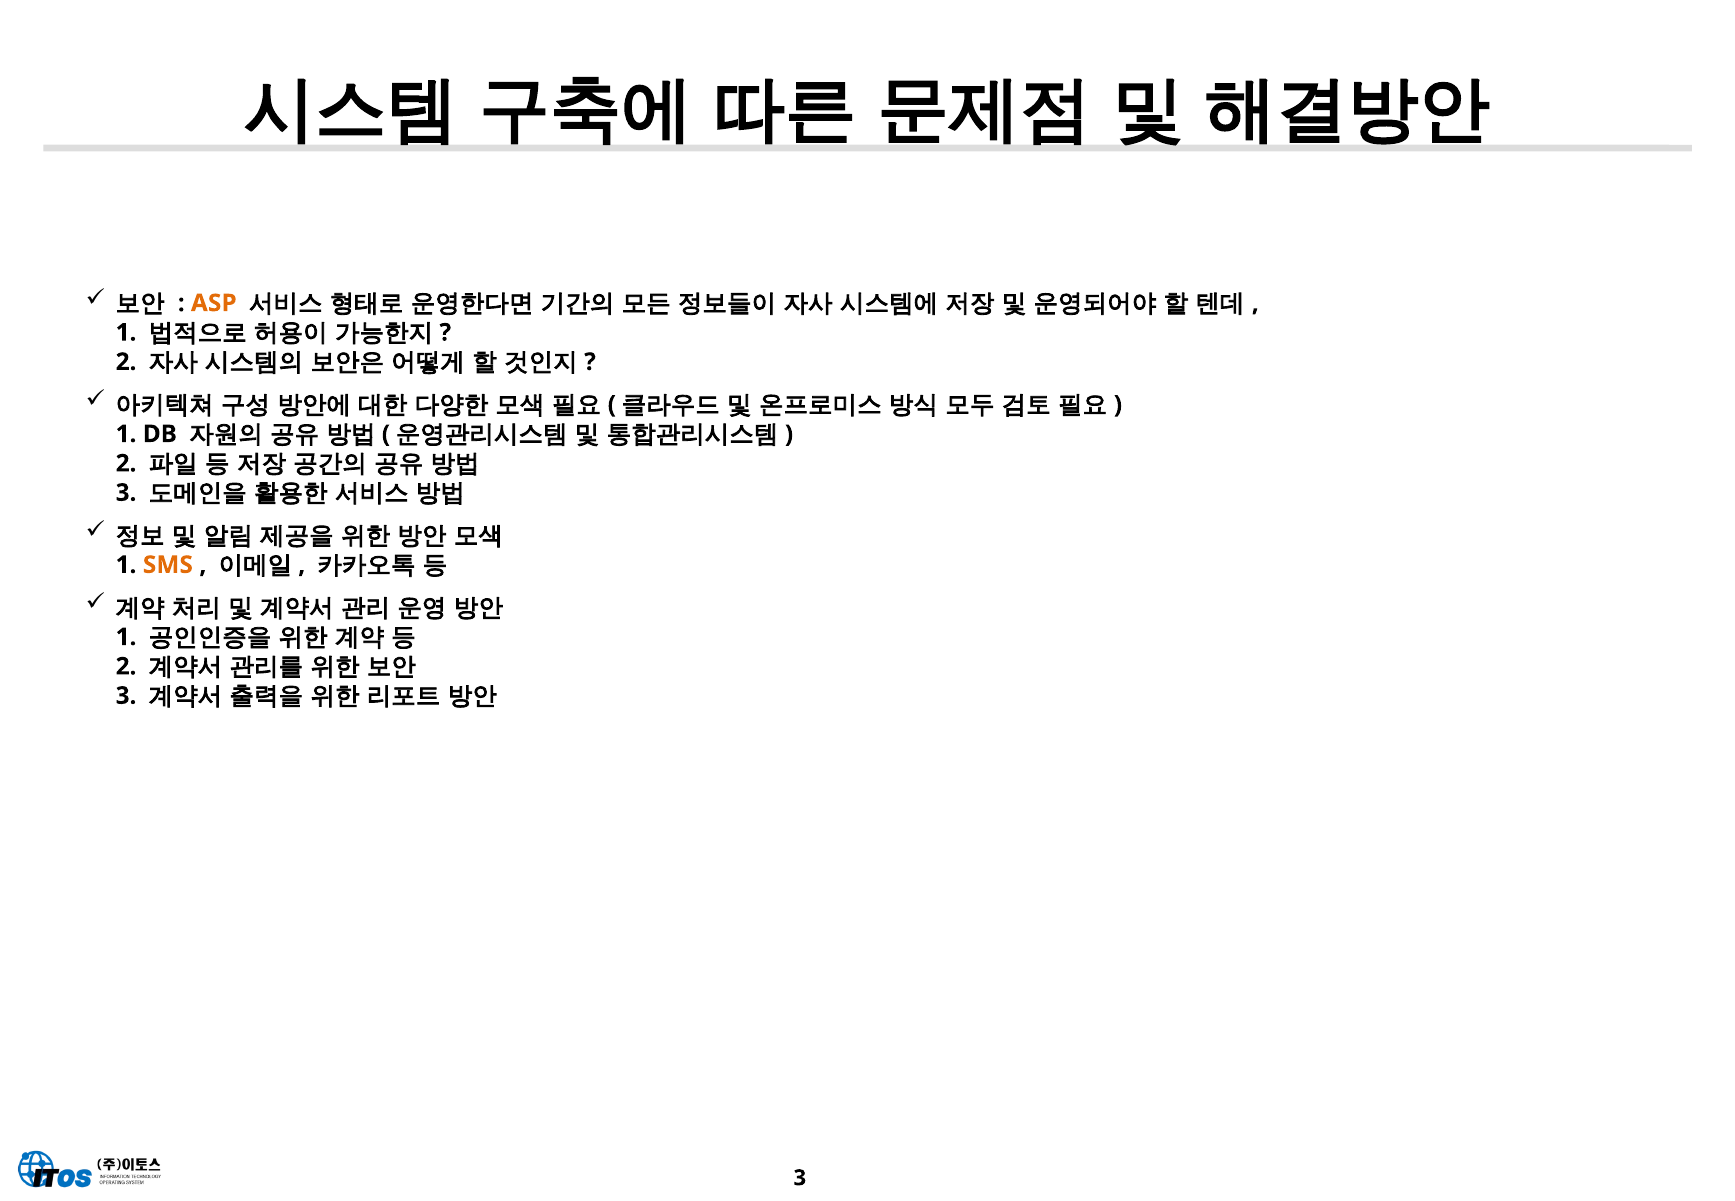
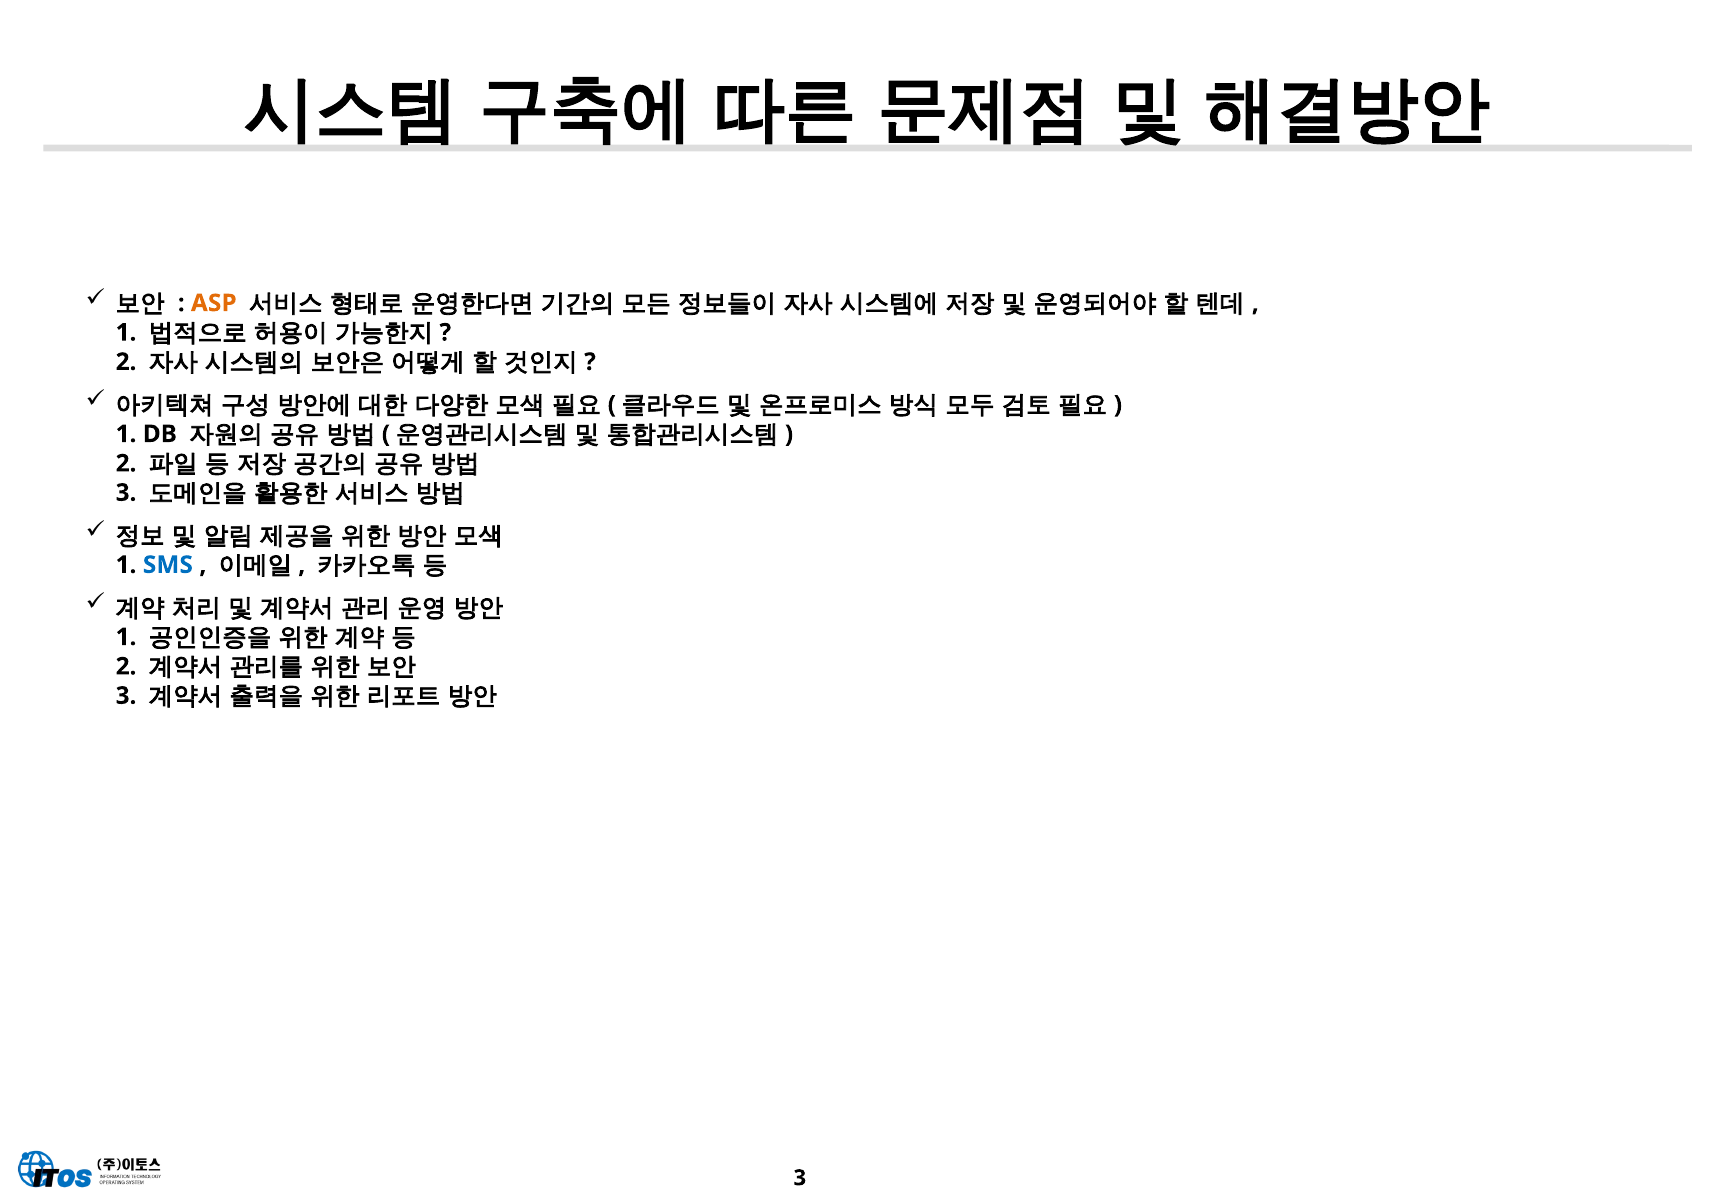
SMS colour: orange -> blue
